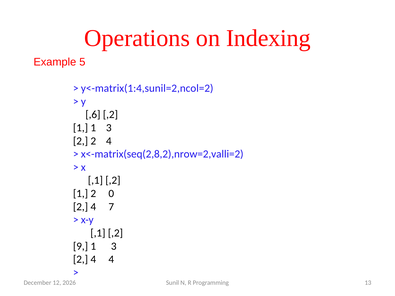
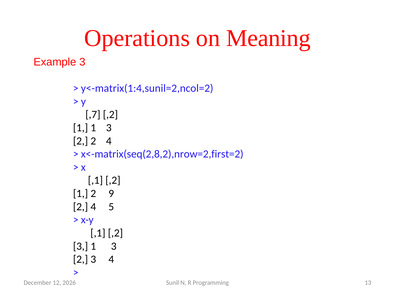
Indexing: Indexing -> Meaning
Example 5: 5 -> 3
,6: ,6 -> ,7
x<-matrix(seq(2,8,2),nrow=2,valli=2: x<-matrix(seq(2,8,2),nrow=2,valli=2 -> x<-matrix(seq(2,8,2),nrow=2,first=2
0: 0 -> 9
7: 7 -> 5
9 at (81, 246): 9 -> 3
4 at (93, 260): 4 -> 3
